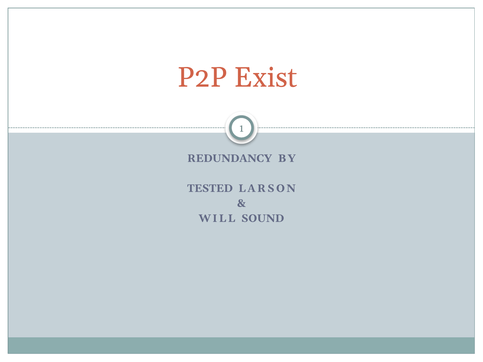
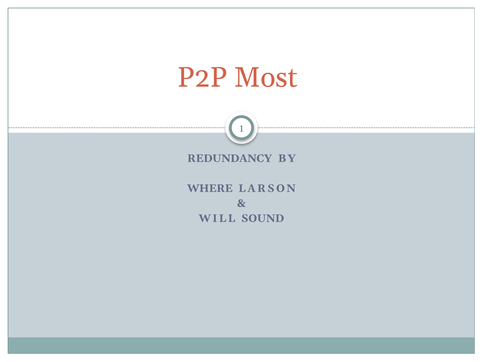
Exist: Exist -> Most
TESTED: TESTED -> WHERE
